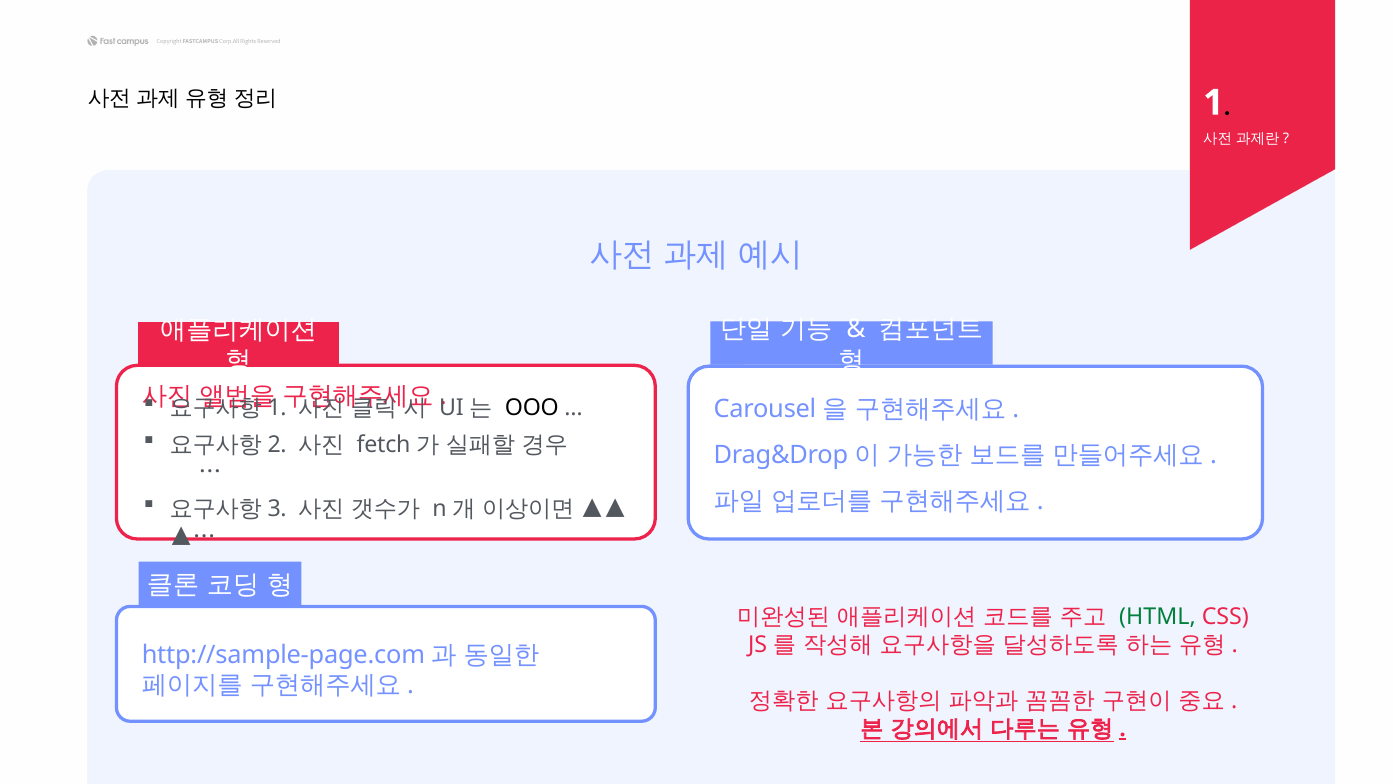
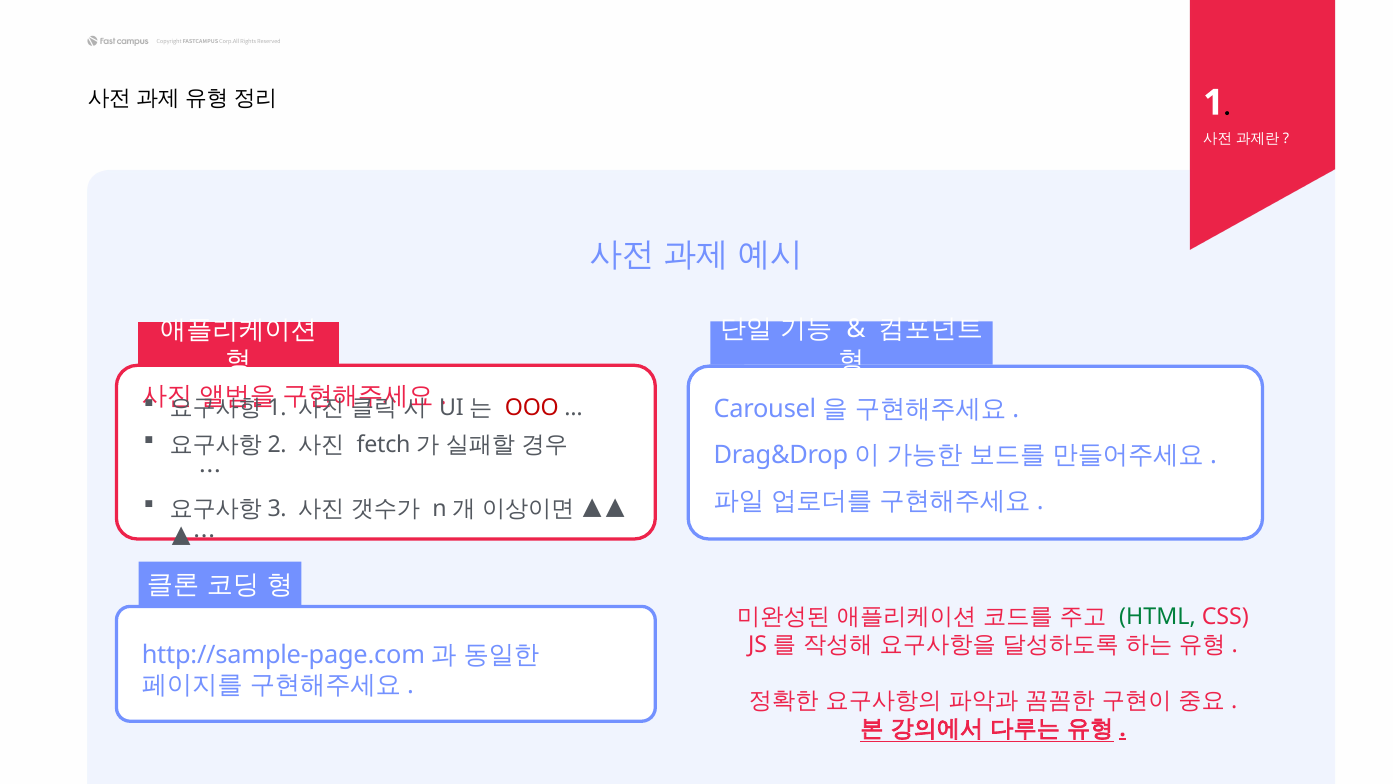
OOO colour: black -> red
